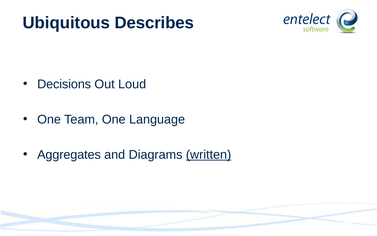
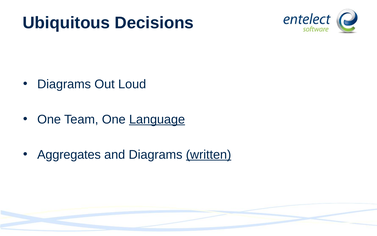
Describes: Describes -> Decisions
Decisions at (64, 84): Decisions -> Diagrams
Language underline: none -> present
